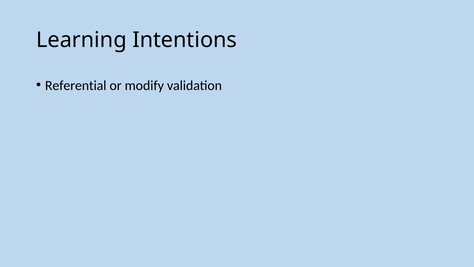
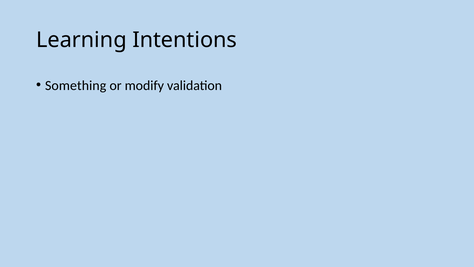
Referential: Referential -> Something
